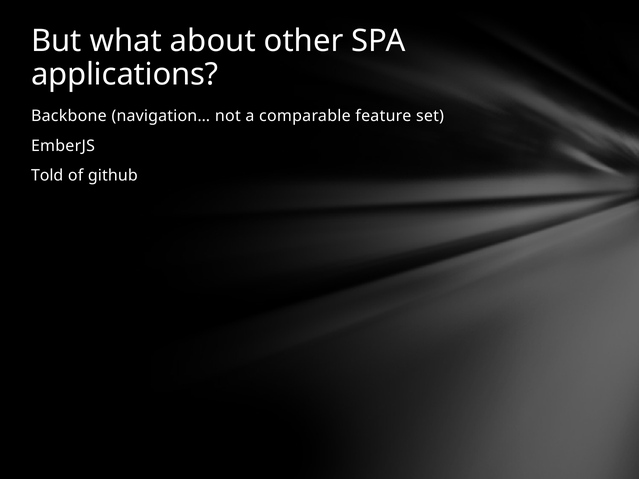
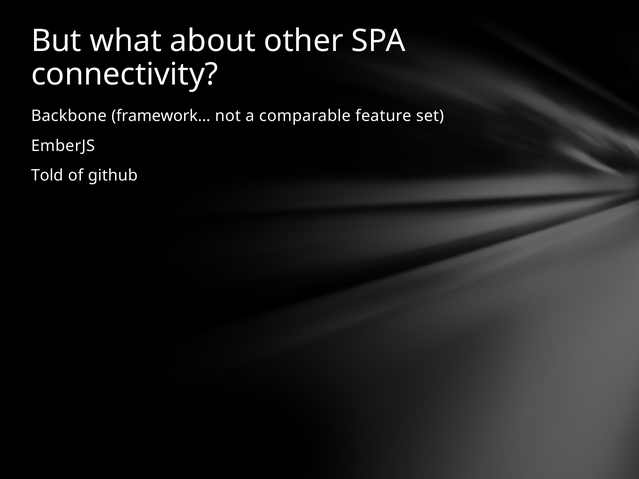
applications: applications -> connectivity
navigation…: navigation… -> framework…
